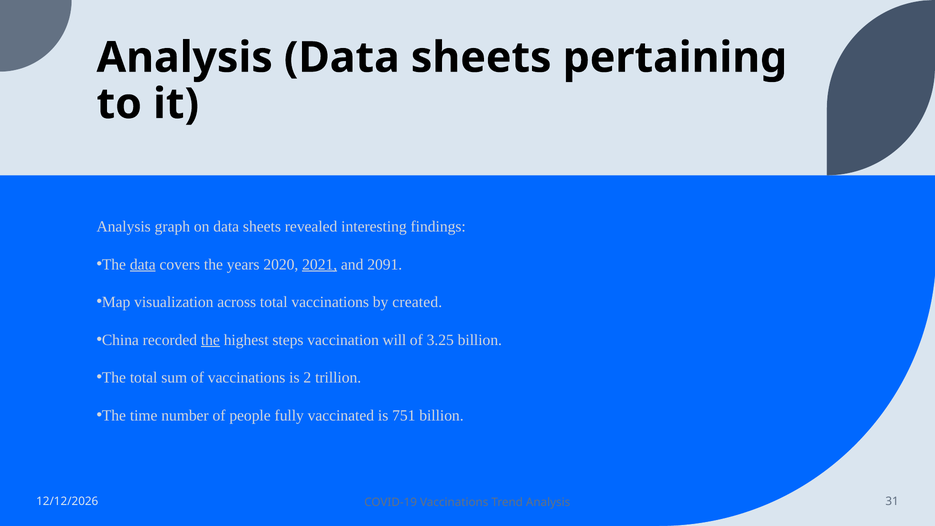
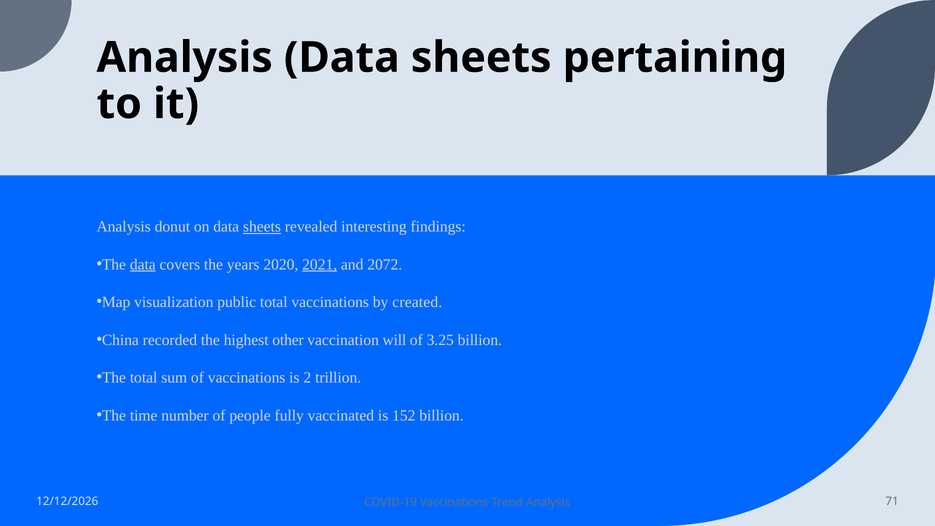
graph: graph -> donut
sheets at (262, 227) underline: none -> present
2091: 2091 -> 2072
across: across -> public
the at (210, 340) underline: present -> none
steps: steps -> other
751: 751 -> 152
31: 31 -> 71
